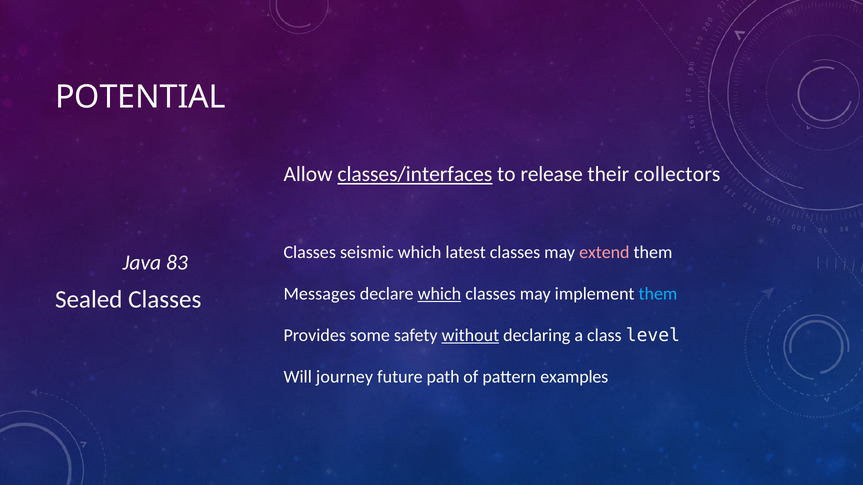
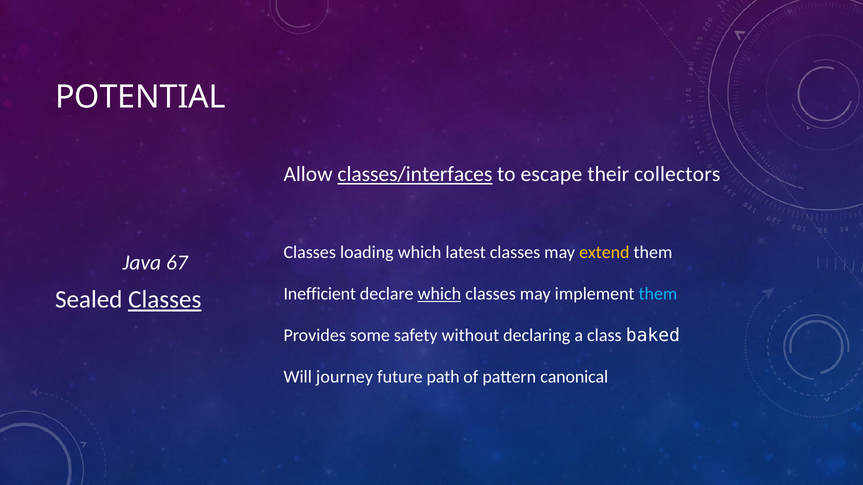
release: release -> escape
seismic: seismic -> loading
extend colour: pink -> yellow
83: 83 -> 67
Messages: Messages -> Inefficient
Classes at (165, 300) underline: none -> present
without underline: present -> none
level: level -> baked
examples: examples -> canonical
